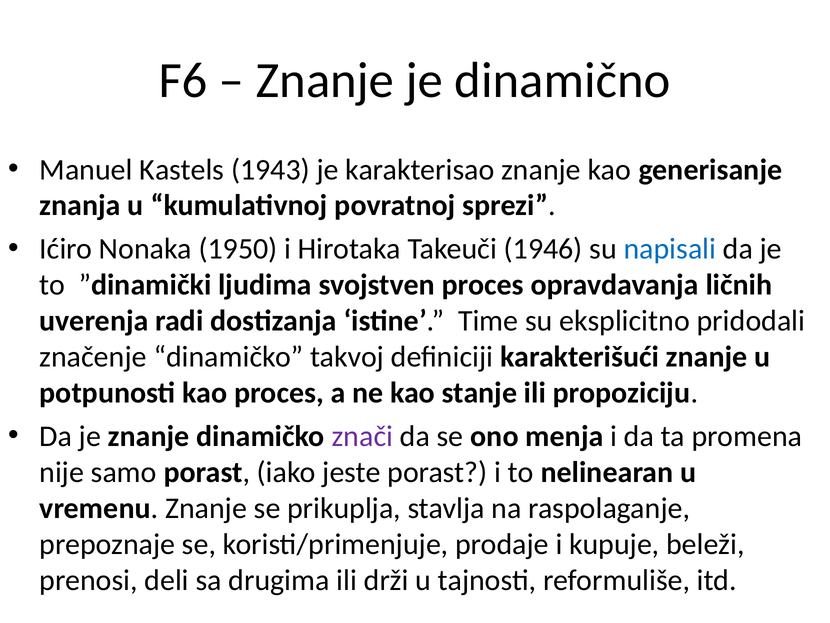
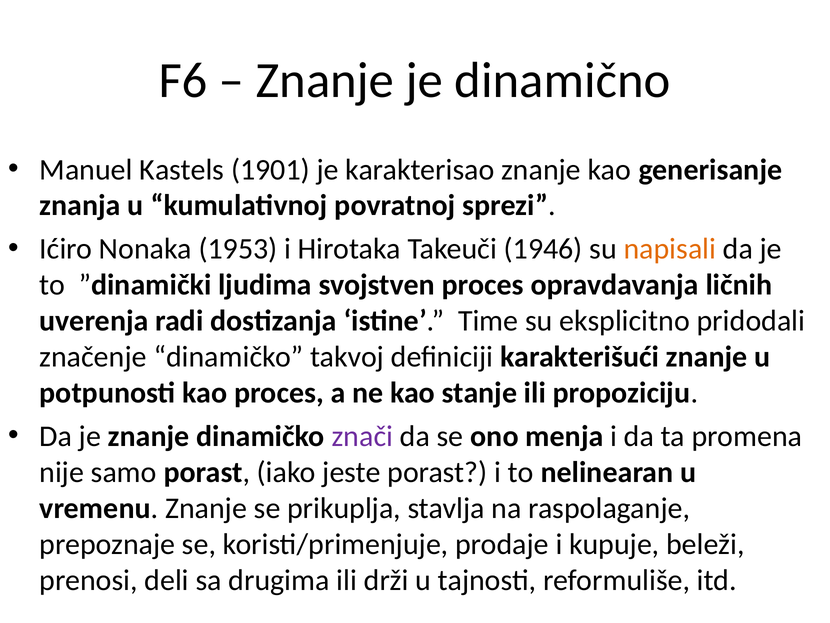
1943: 1943 -> 1901
1950: 1950 -> 1953
napisali colour: blue -> orange
